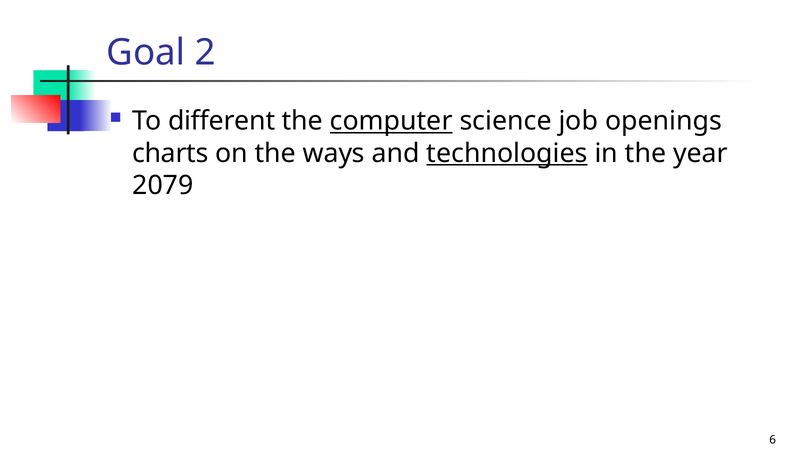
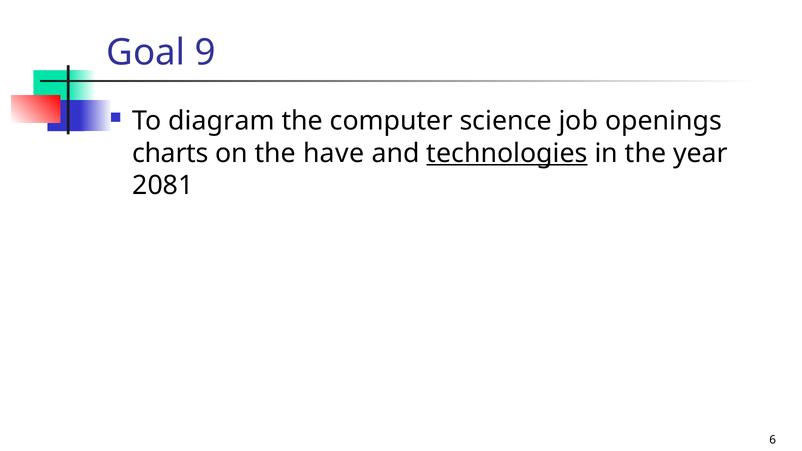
2: 2 -> 9
different: different -> diagram
computer underline: present -> none
ways: ways -> have
2079: 2079 -> 2081
